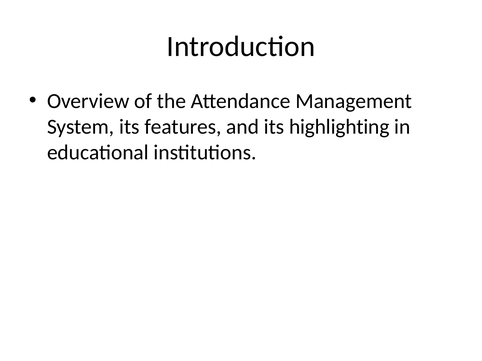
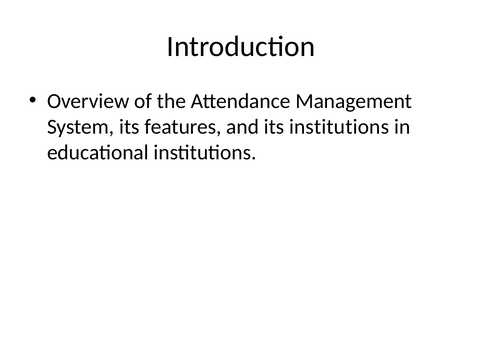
its highlighting: highlighting -> institutions
